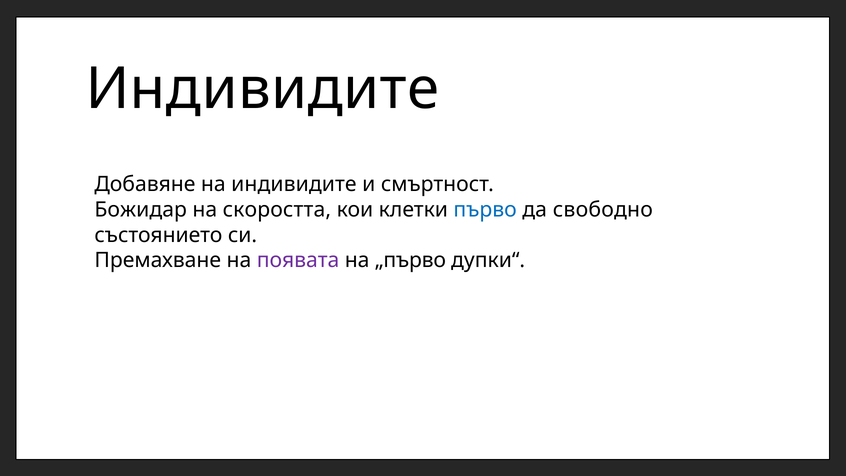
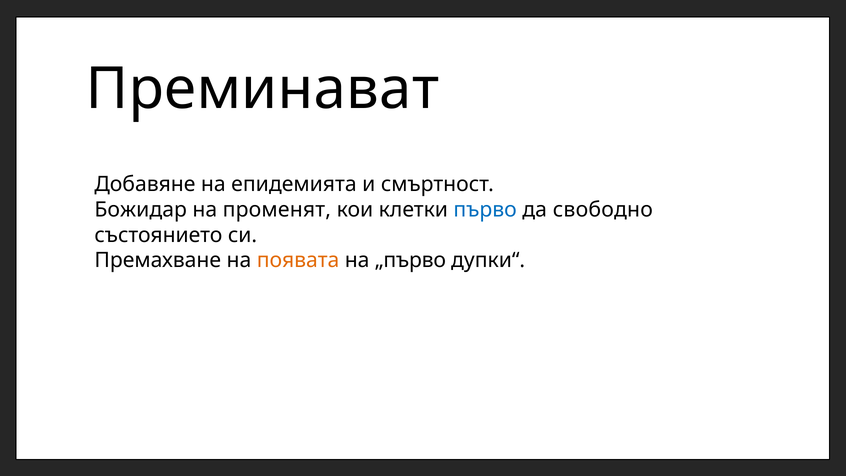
Индивидите at (262, 89): Индивидите -> Преминават
на индивидите: индивидите -> епидемията
скоростта: скоростта -> променят
появата colour: purple -> orange
